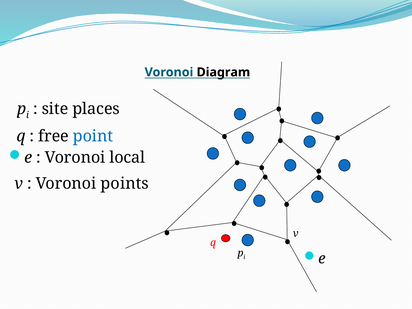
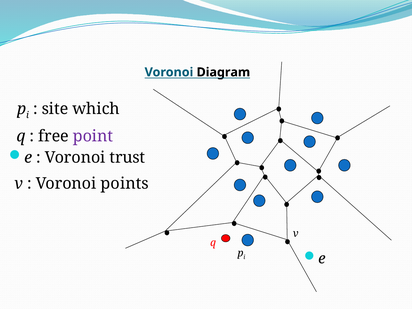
places: places -> which
point colour: blue -> purple
local: local -> trust
